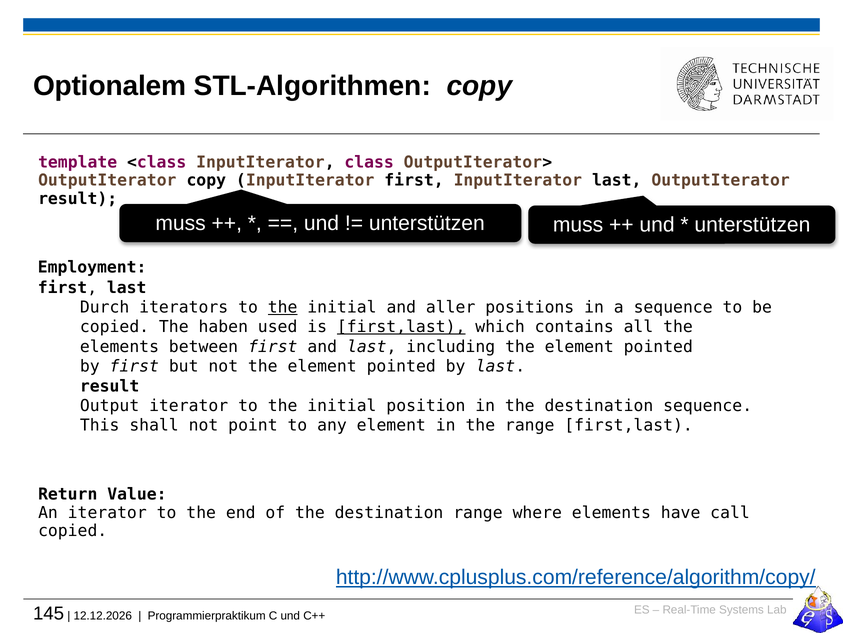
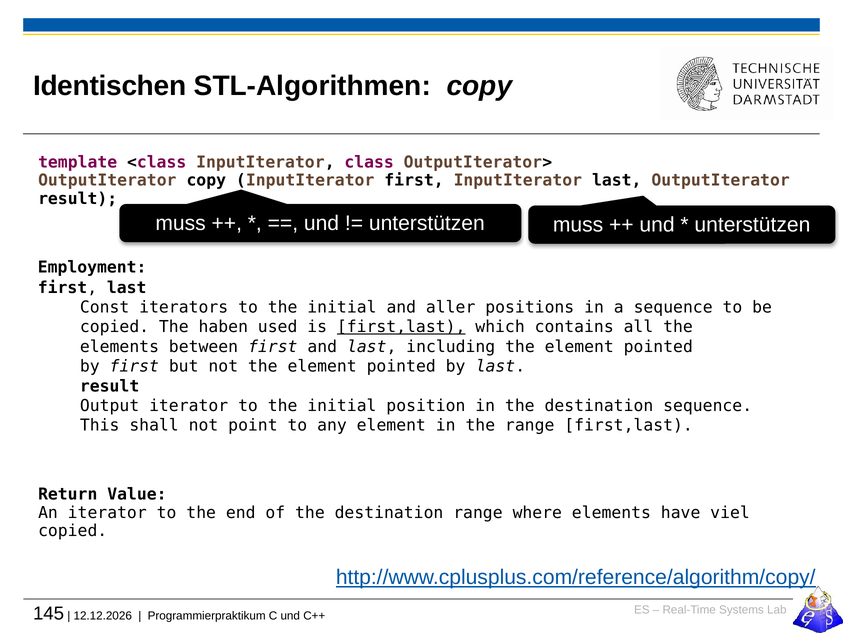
Optionalem: Optionalem -> Identischen
Durch: Durch -> Const
the at (283, 307) underline: present -> none
call: call -> viel
